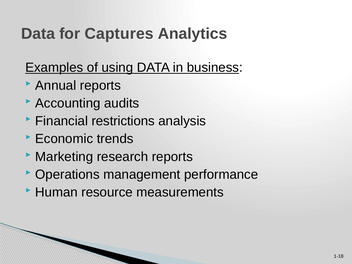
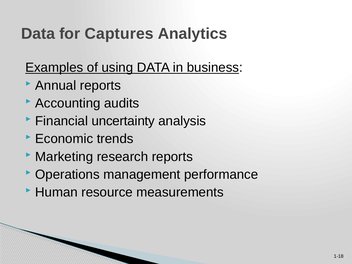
restrictions: restrictions -> uncertainty
